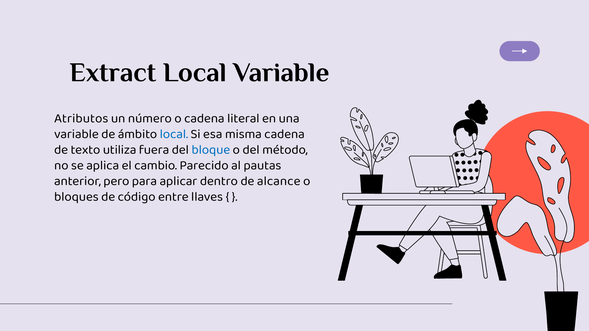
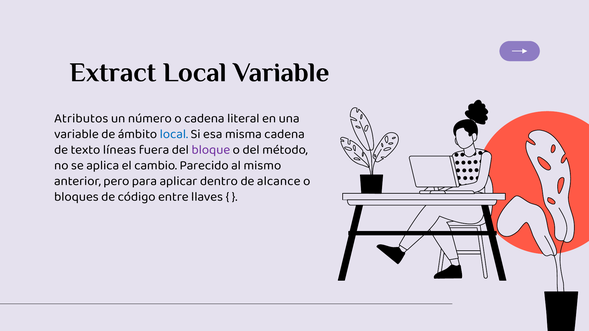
utiliza: utiliza -> líneas
bloque colour: blue -> purple
pautas: pautas -> mismo
